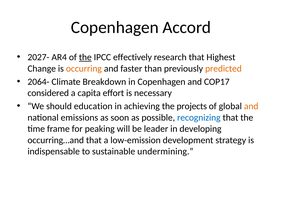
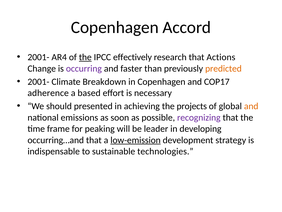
2027- at (38, 57): 2027- -> 2001-
Highest: Highest -> Actions
occurring colour: orange -> purple
2064- at (38, 81): 2064- -> 2001-
considered: considered -> adherence
capita: capita -> based
education: education -> presented
recognizing colour: blue -> purple
low-emission underline: none -> present
undermining: undermining -> technologies
